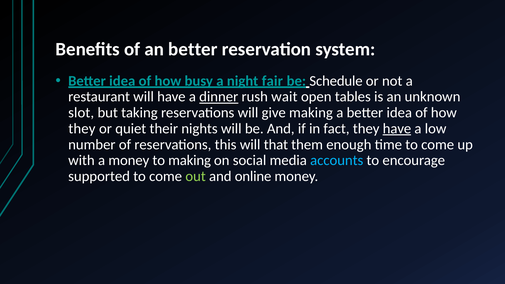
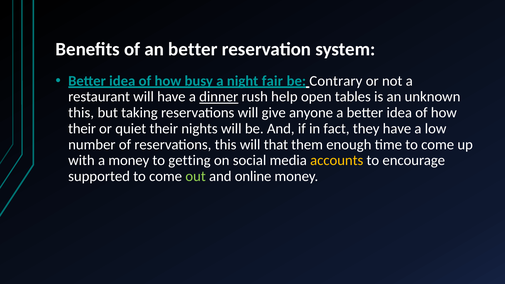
Schedule: Schedule -> Contrary
wait: wait -> help
slot at (81, 113): slot -> this
give making: making -> anyone
they at (82, 129): they -> their
have at (397, 129) underline: present -> none
to making: making -> getting
accounts colour: light blue -> yellow
